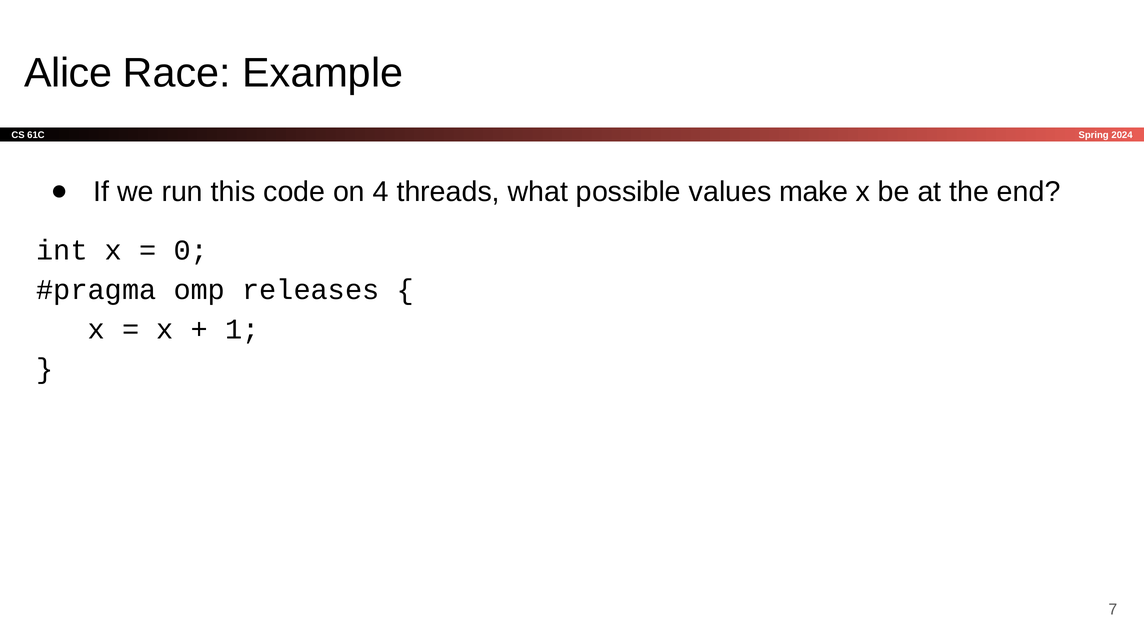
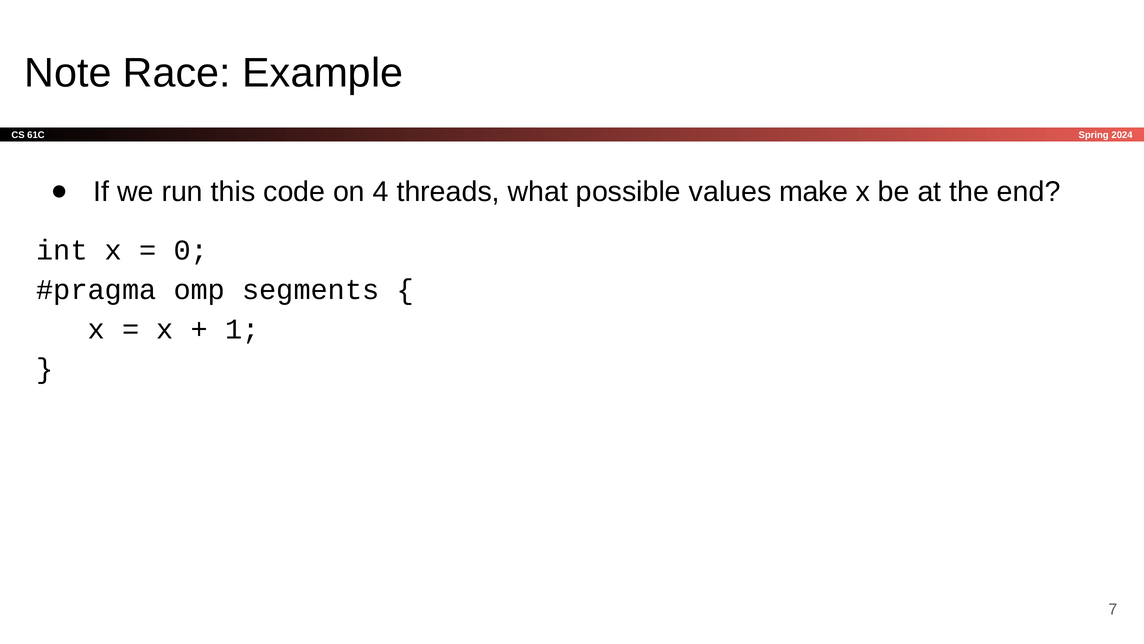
Alice: Alice -> Note
releases: releases -> segments
